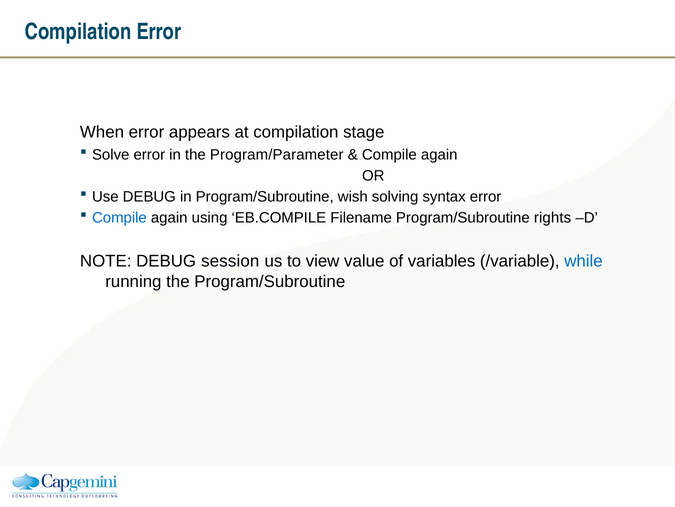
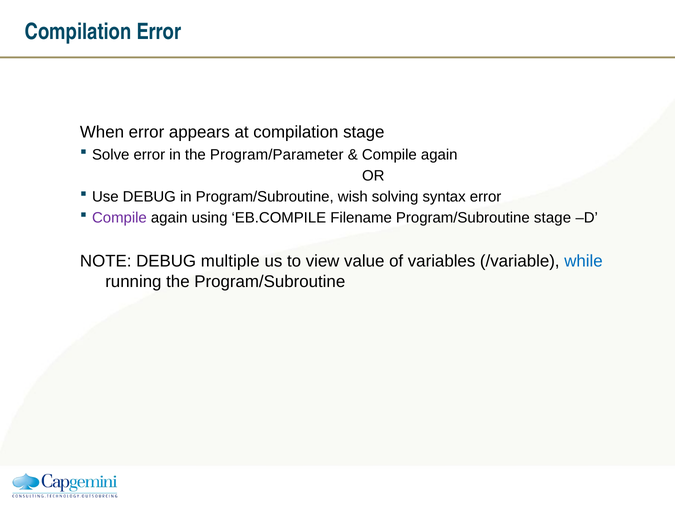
Compile at (119, 218) colour: blue -> purple
Program/Subroutine rights: rights -> stage
session: session -> multiple
